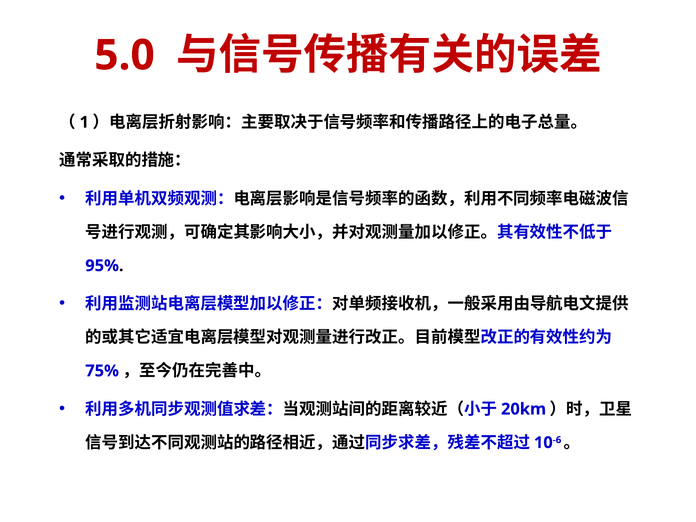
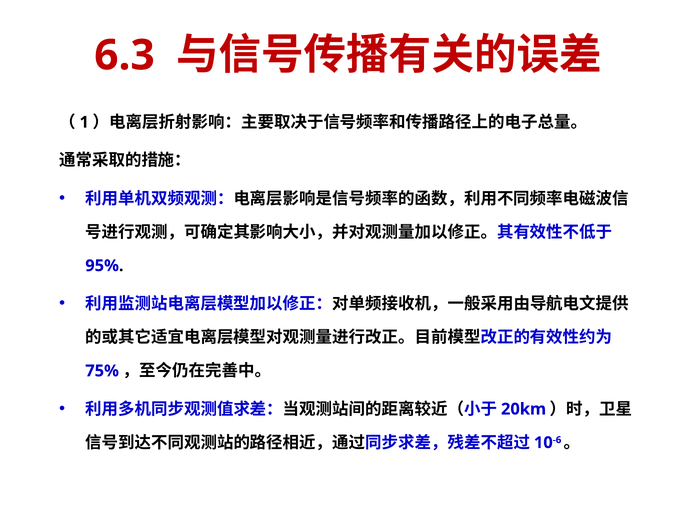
5.0: 5.0 -> 6.3
